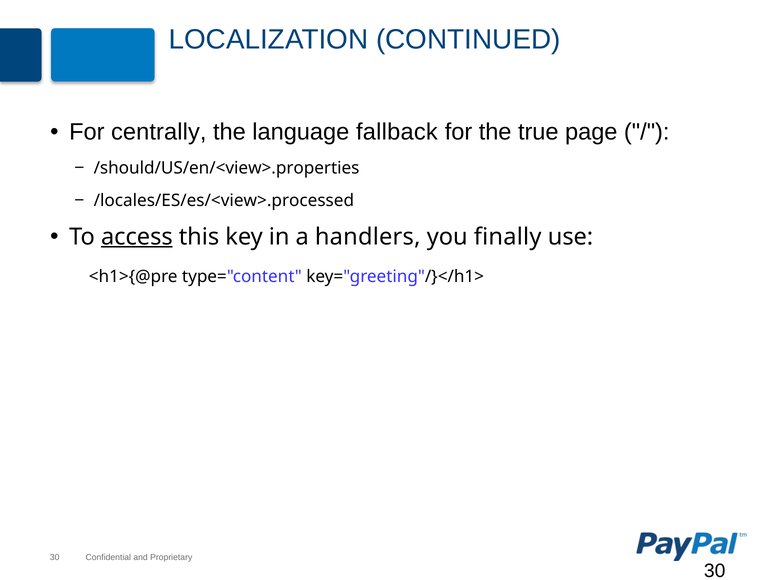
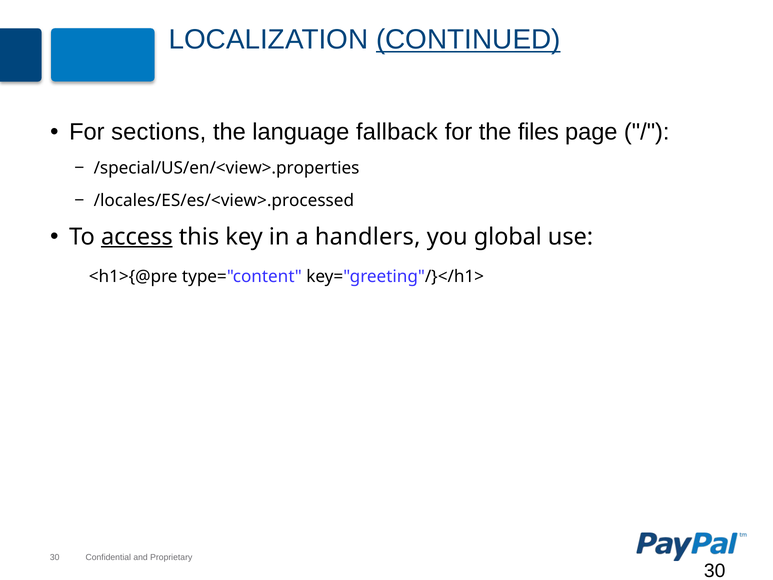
CONTINUED underline: none -> present
centrally: centrally -> sections
true: true -> files
/should/US/en/<view>.properties: /should/US/en/<view>.properties -> /special/US/en/<view>.properties
finally: finally -> global
